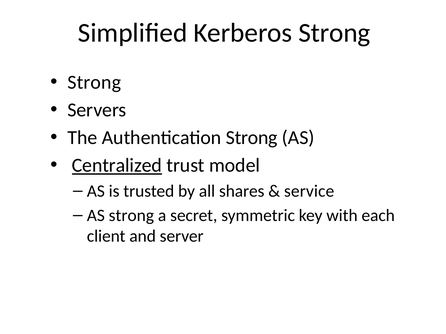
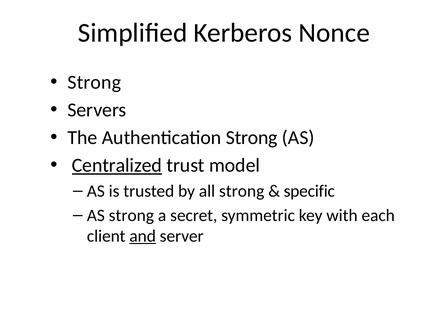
Kerberos Strong: Strong -> Nonce
all shares: shares -> strong
service: service -> specific
and underline: none -> present
